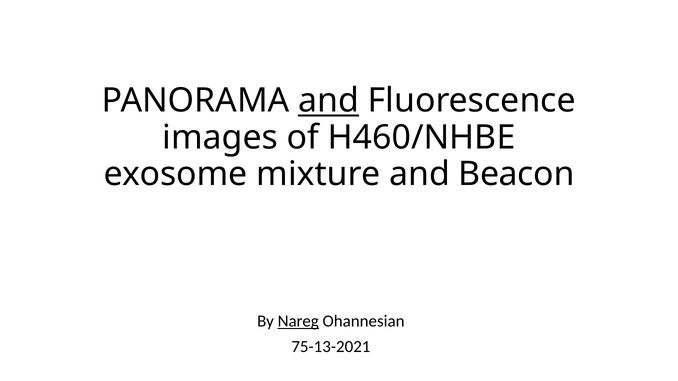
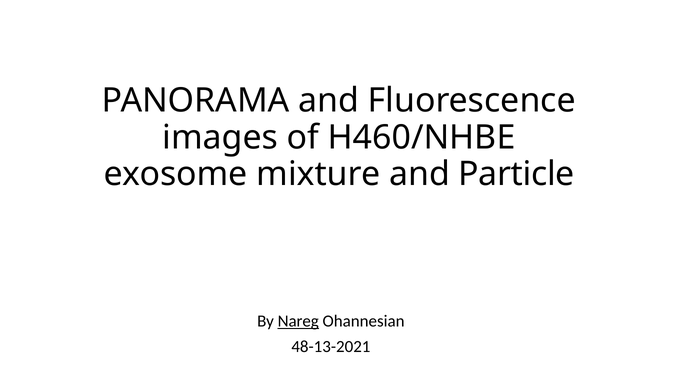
and at (329, 101) underline: present -> none
Beacon: Beacon -> Particle
75-13-2021: 75-13-2021 -> 48-13-2021
